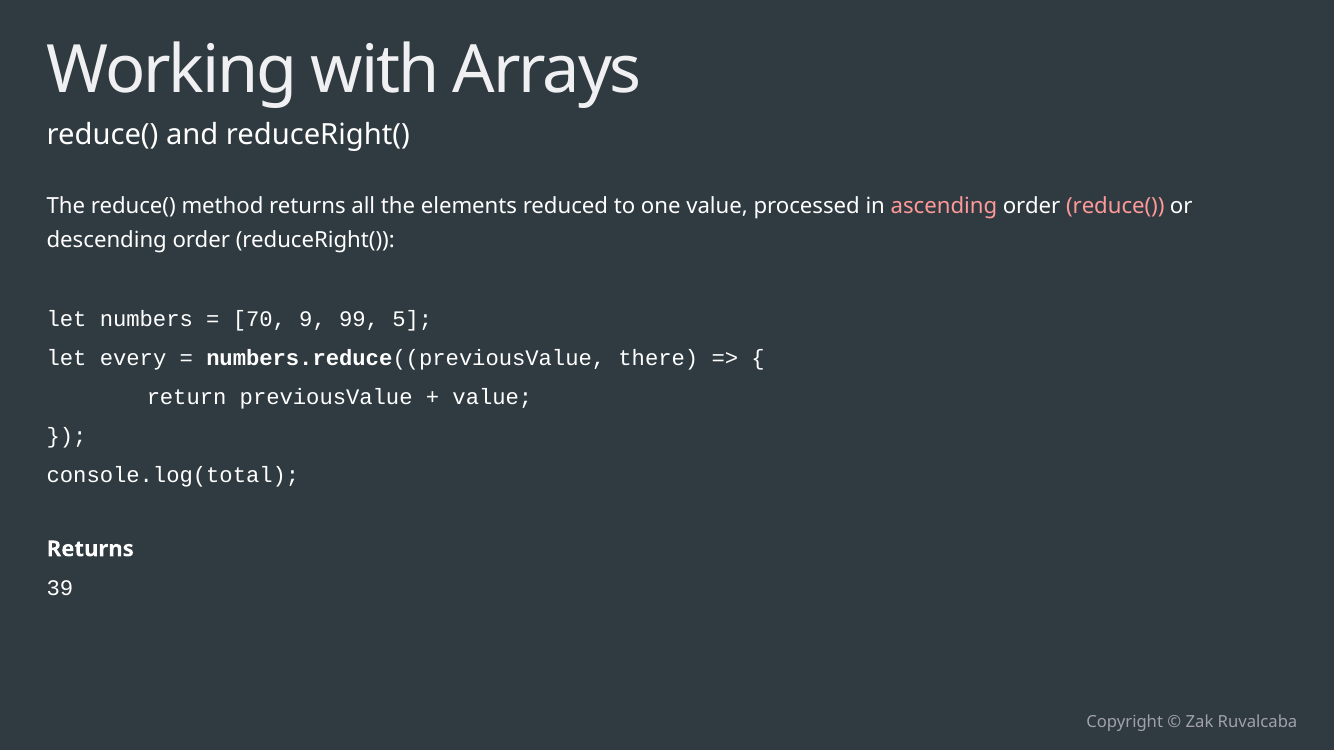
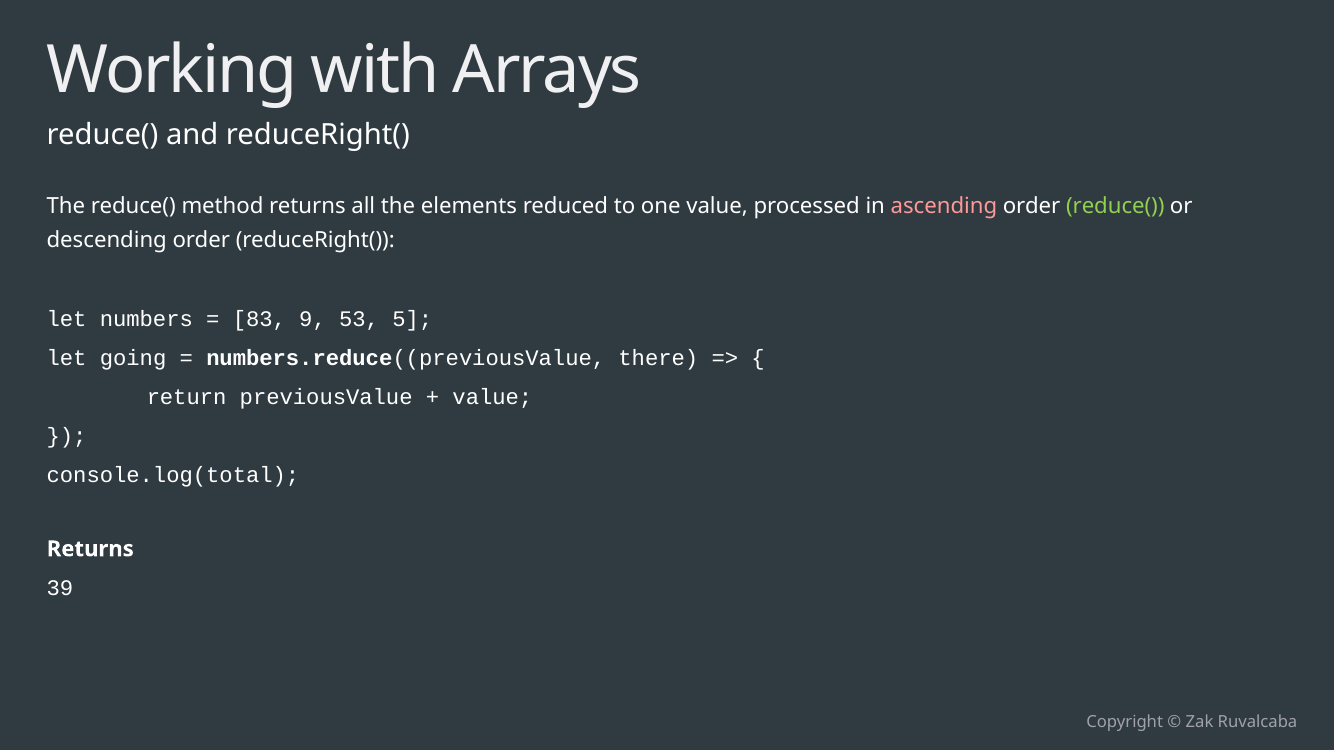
reduce( at (1115, 206) colour: pink -> light green
70: 70 -> 83
99: 99 -> 53
every: every -> going
